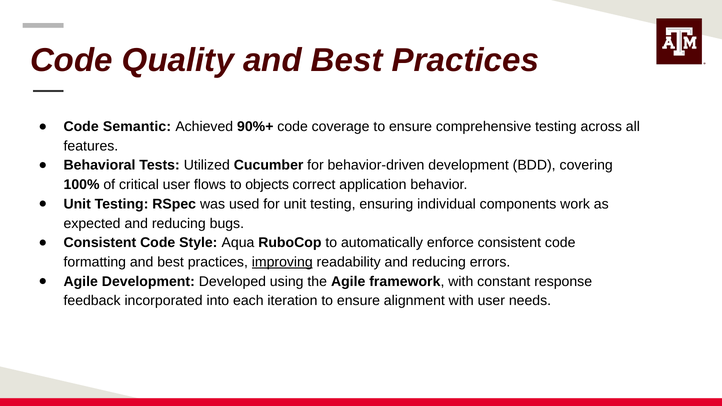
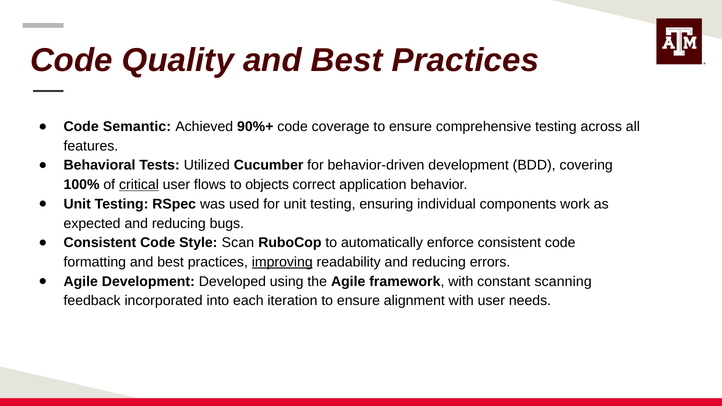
critical underline: none -> present
Aqua: Aqua -> Scan
response: response -> scanning
